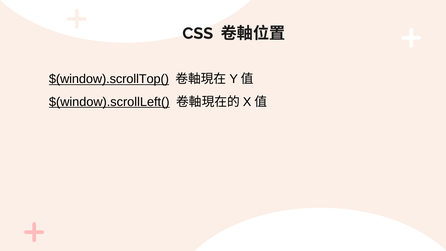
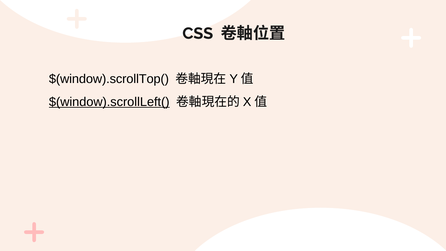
$(window).scrollTop( underline: present -> none
